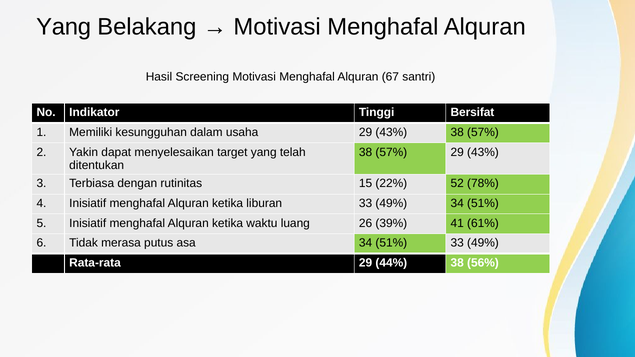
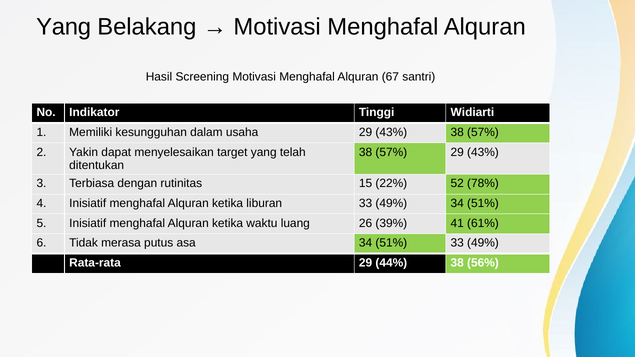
Bersifat: Bersifat -> Widiarti
